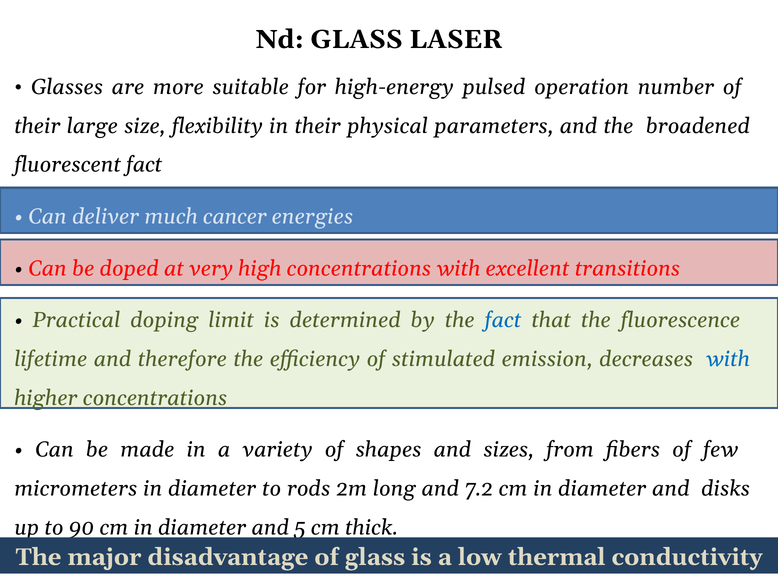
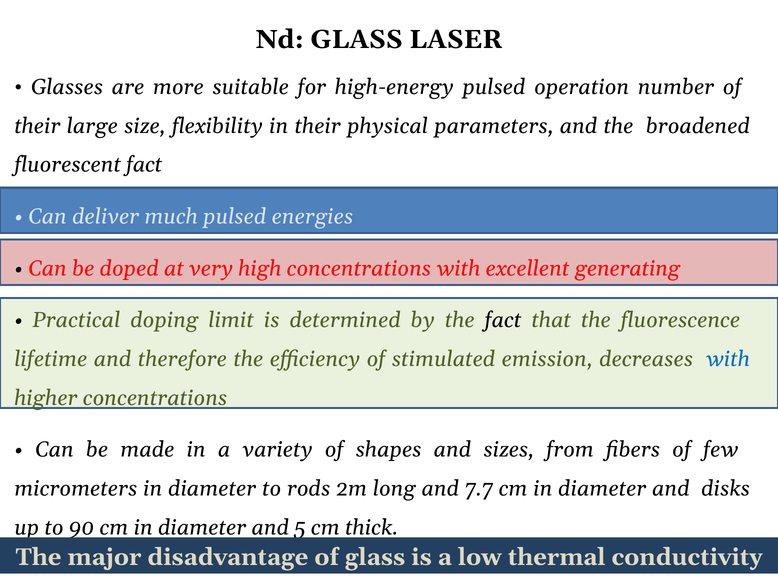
much cancer: cancer -> pulsed
transitions: transitions -> generating
fact at (503, 321) colour: blue -> black
7.2: 7.2 -> 7.7
